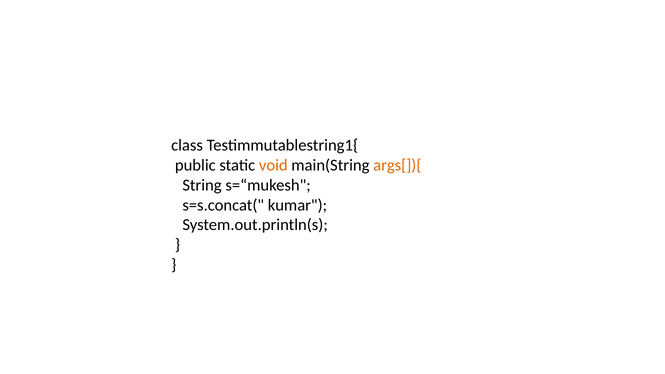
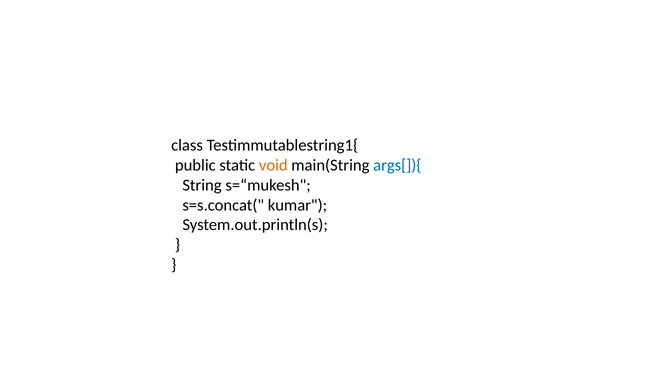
args[]){ colour: orange -> blue
